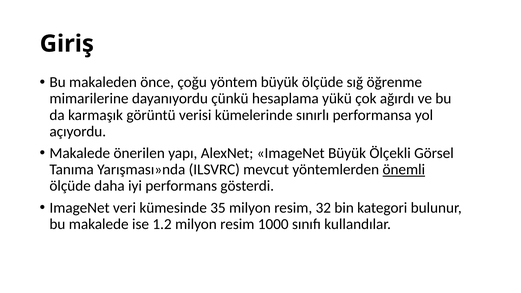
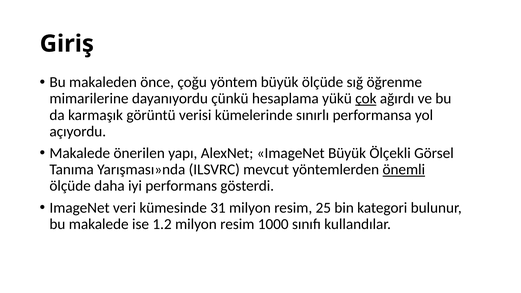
çok underline: none -> present
35: 35 -> 31
32: 32 -> 25
